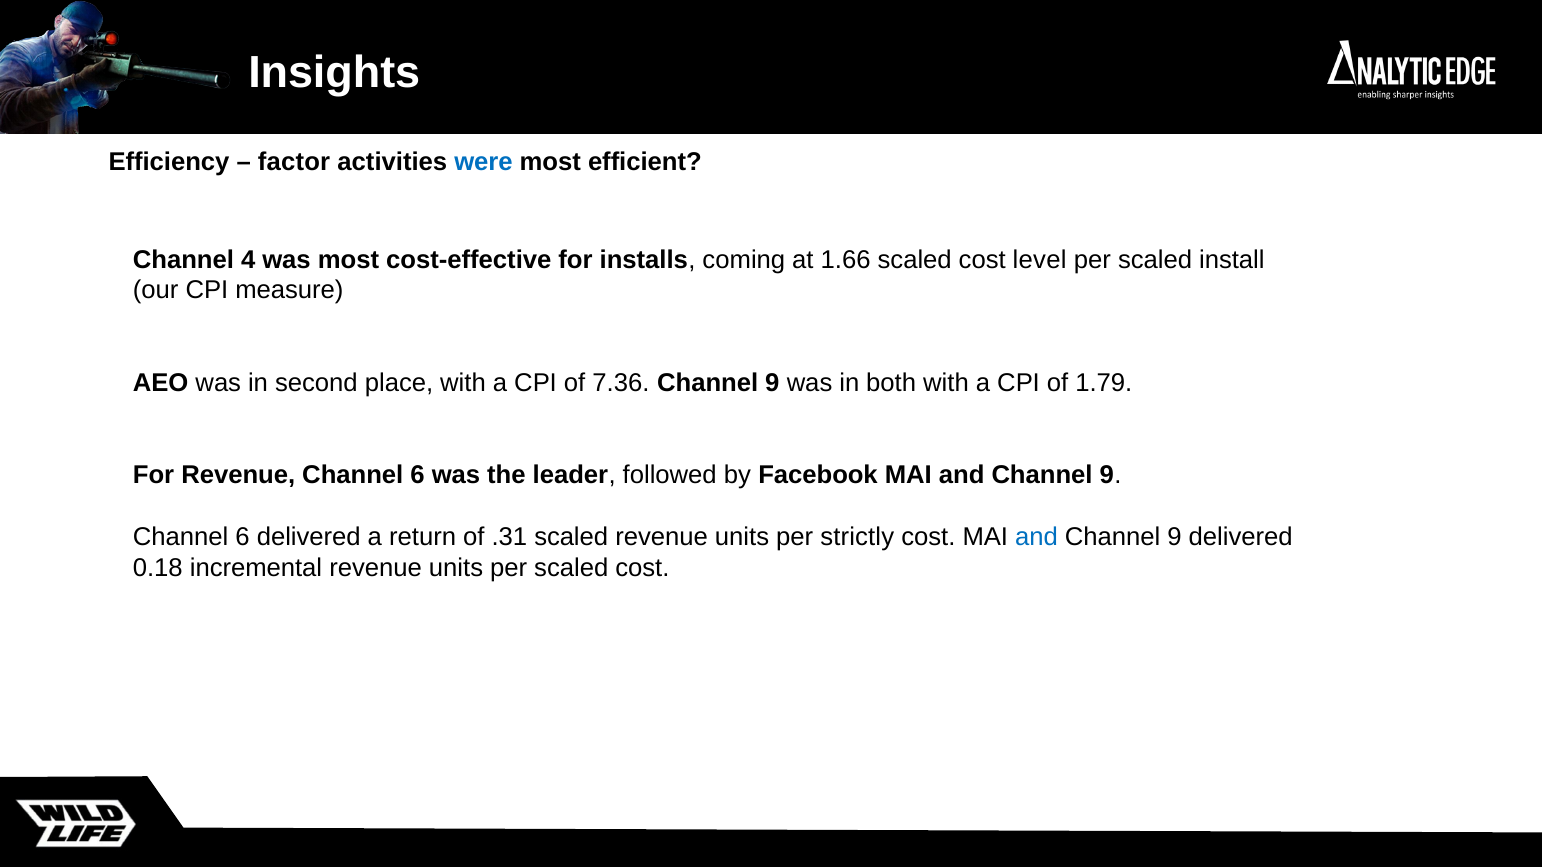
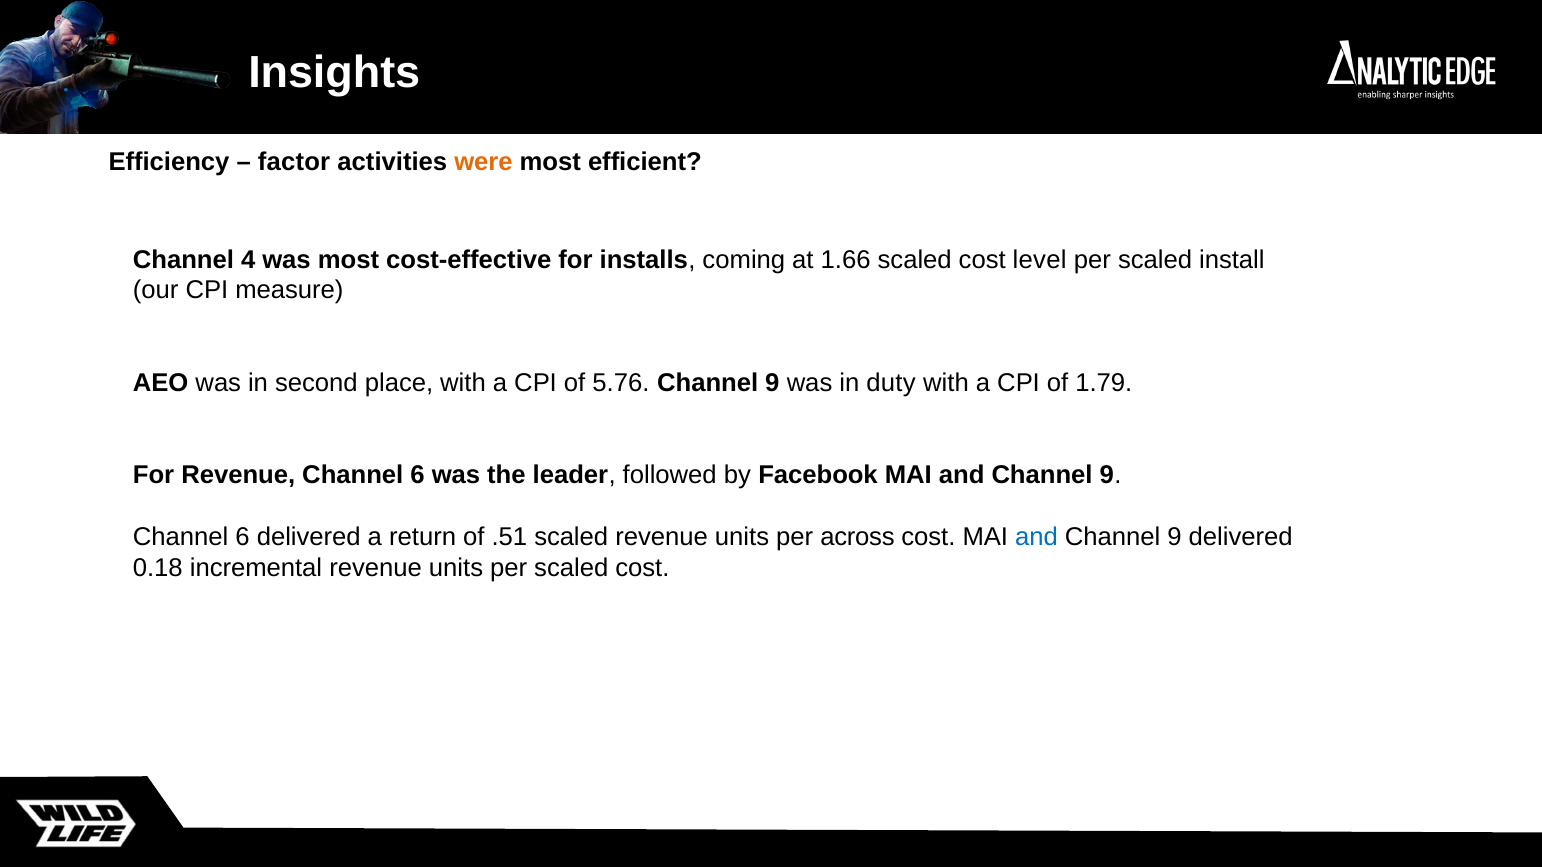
were colour: blue -> orange
7.36: 7.36 -> 5.76
both: both -> duty
.31: .31 -> .51
strictly: strictly -> across
